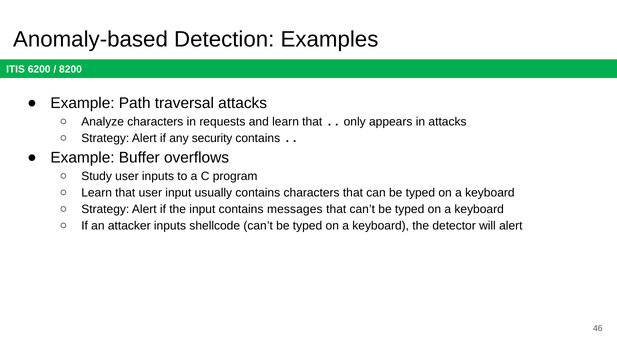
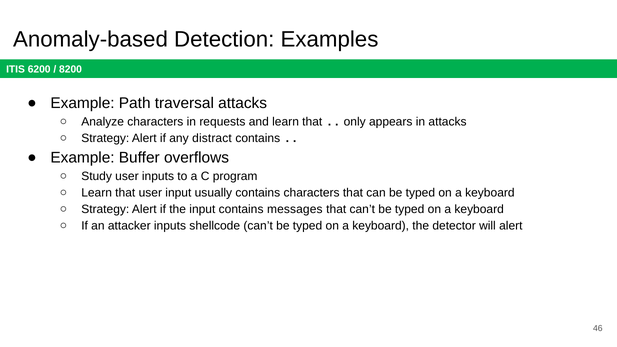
security: security -> distract
